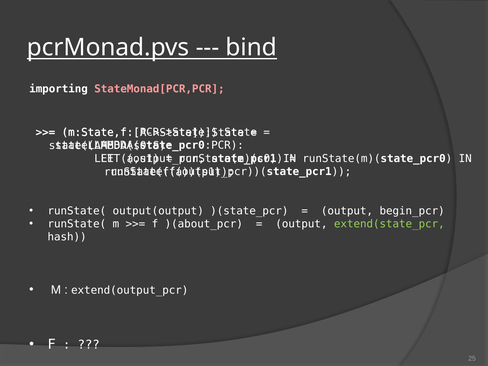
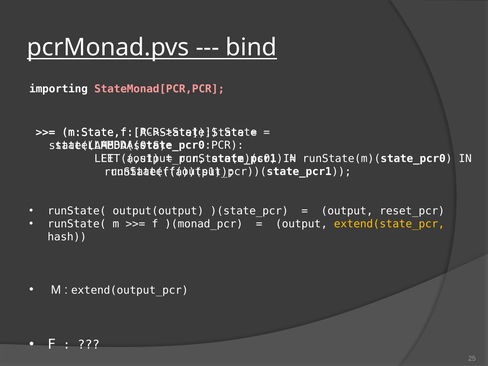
begin_pcr: begin_pcr -> reset_pcr
)(about_pcr: )(about_pcr -> )(monad_pcr
extend(state_pcr colour: light green -> yellow
